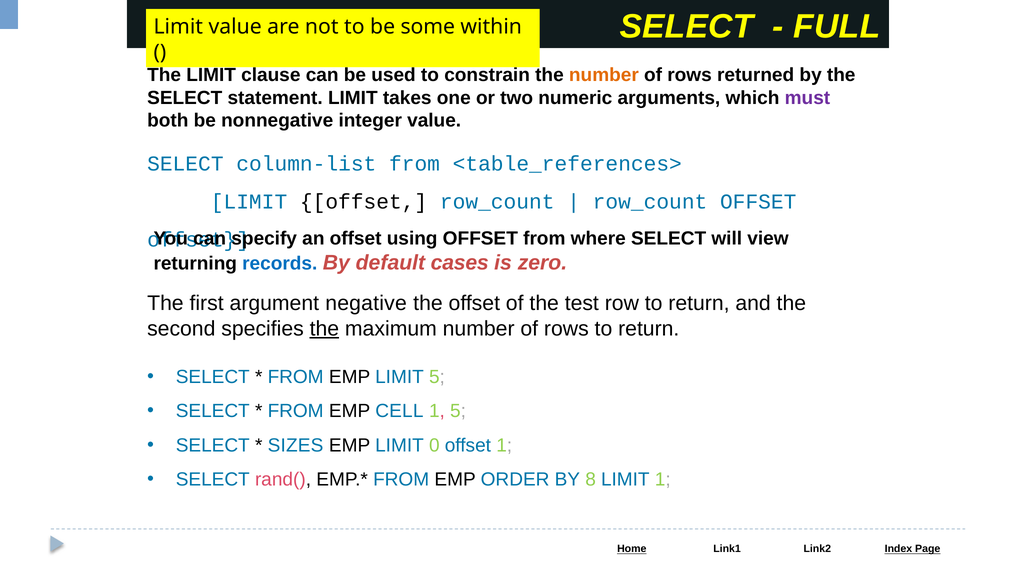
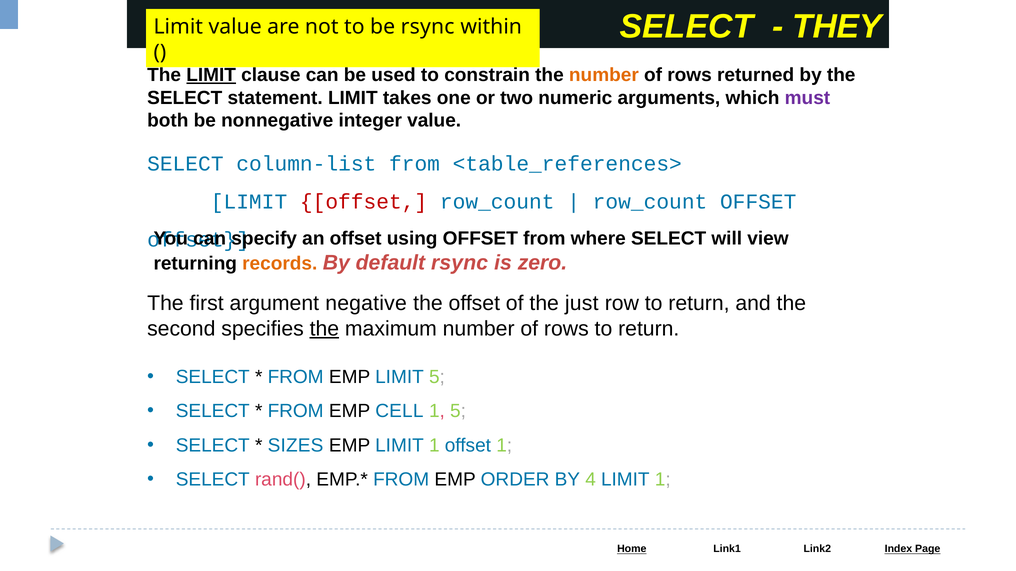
FULL: FULL -> THEY
be some: some -> rsync
LIMIT at (211, 75) underline: none -> present
offset at (364, 202) colour: black -> red
records colour: blue -> orange
default cases: cases -> rsync
test: test -> just
EMP LIMIT 0: 0 -> 1
8: 8 -> 4
